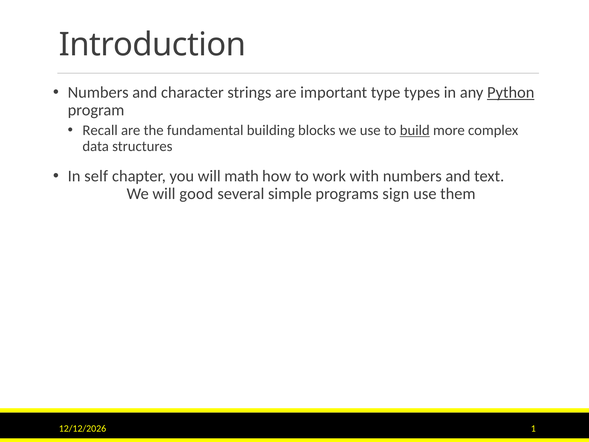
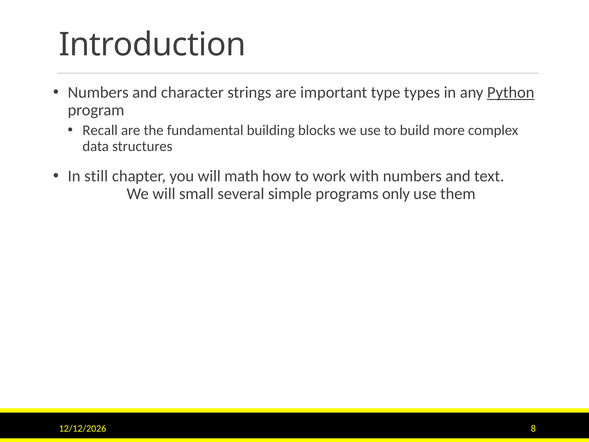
build underline: present -> none
self: self -> still
good: good -> small
sign: sign -> only
1: 1 -> 8
